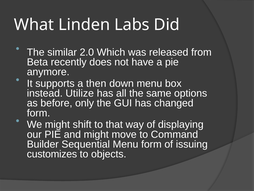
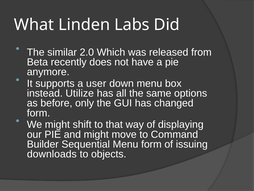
then: then -> user
customizes: customizes -> downloads
